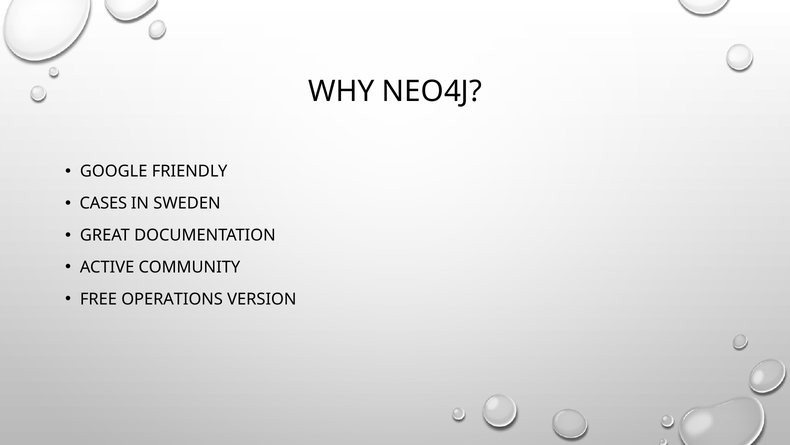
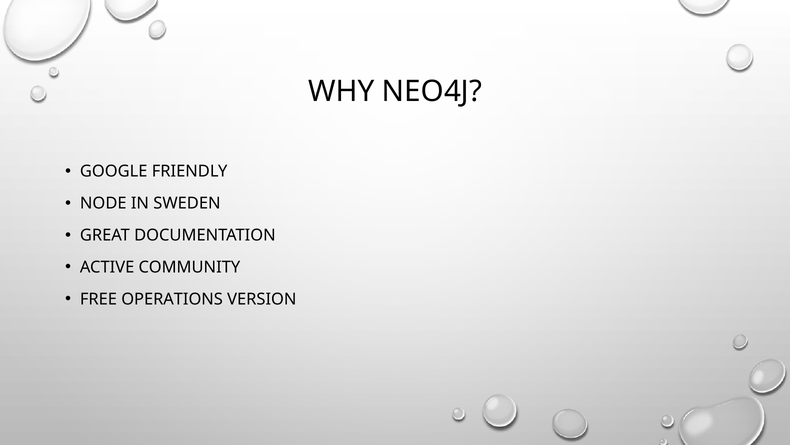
CASES: CASES -> NODE
